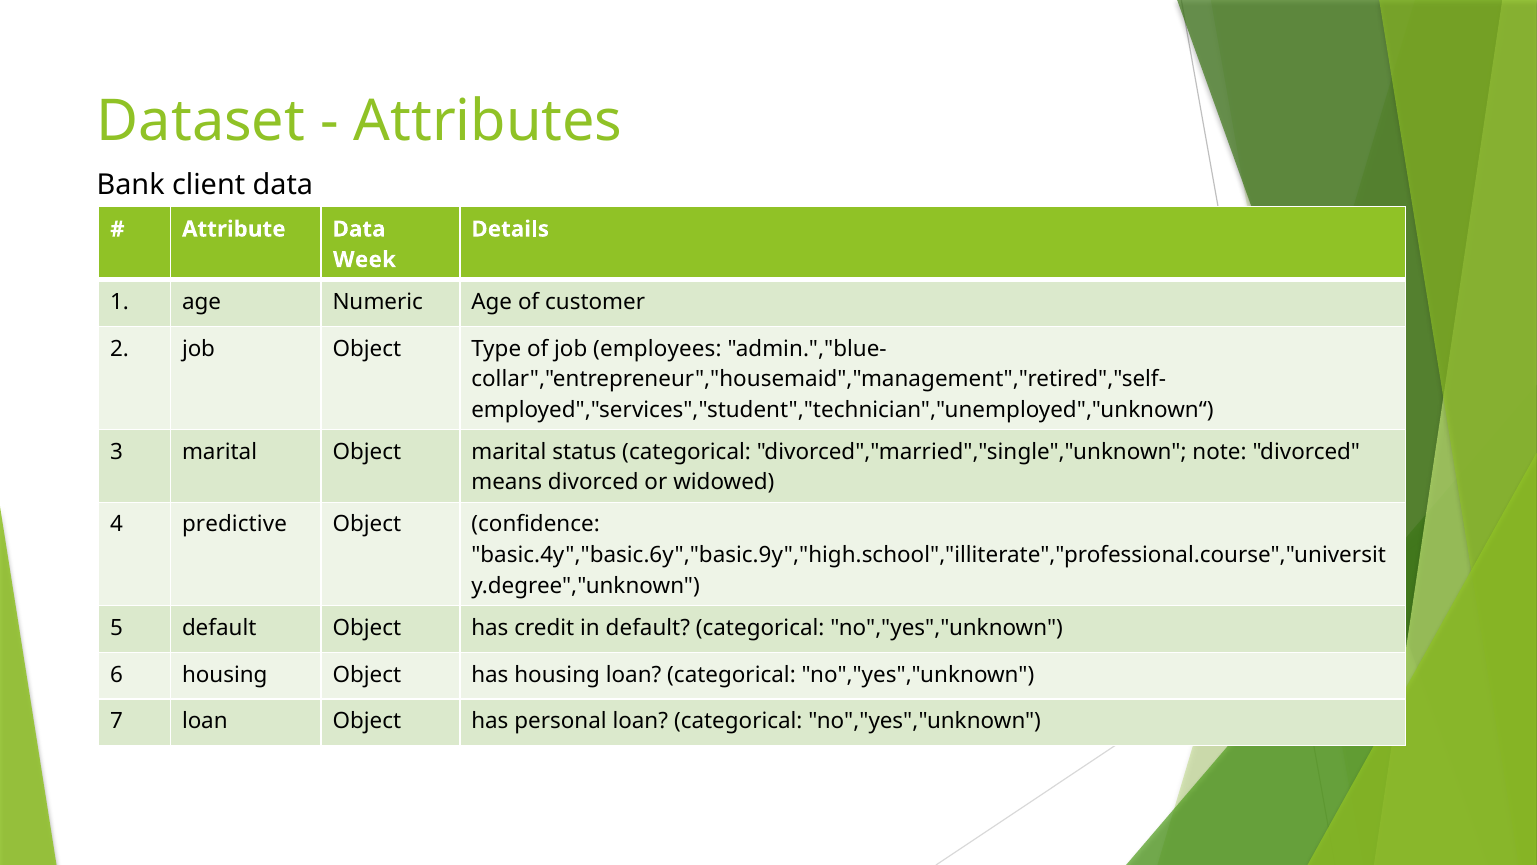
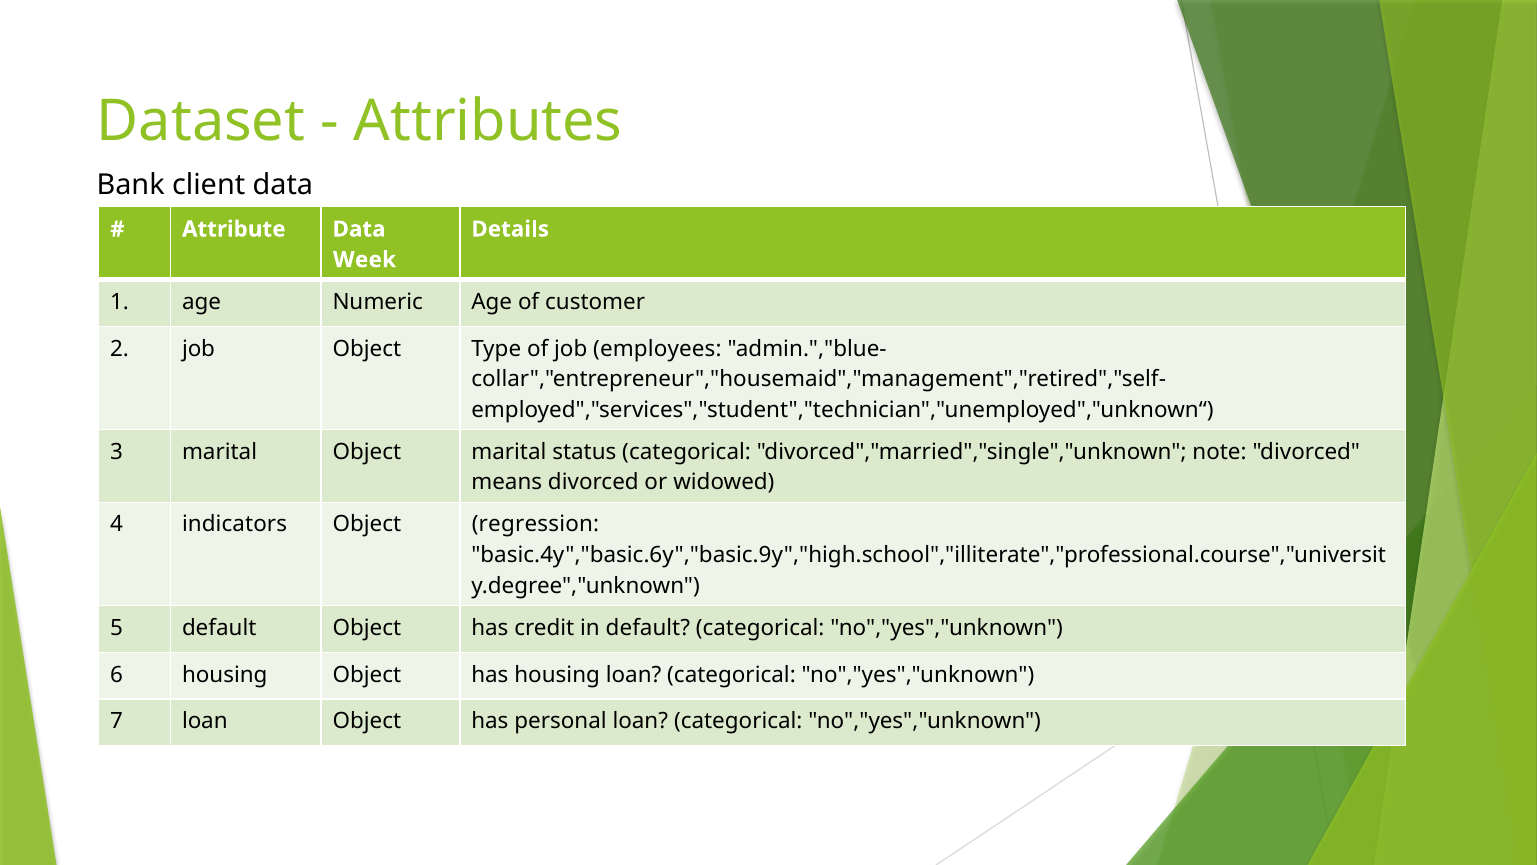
predictive: predictive -> indicators
confidence: confidence -> regression
